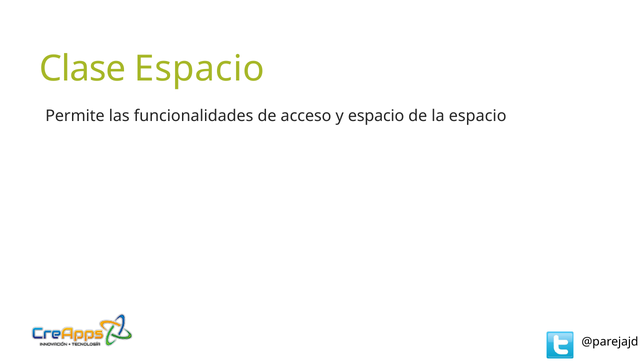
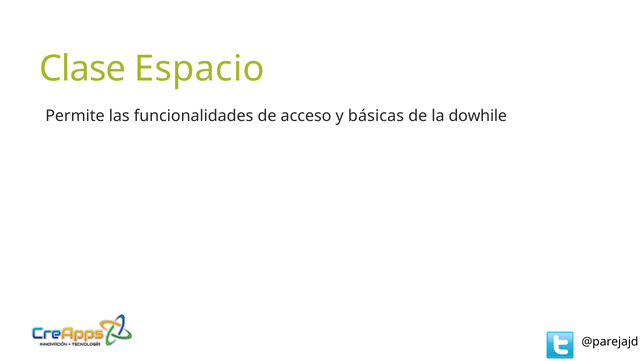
y espacio: espacio -> básicas
la espacio: espacio -> dowhile
